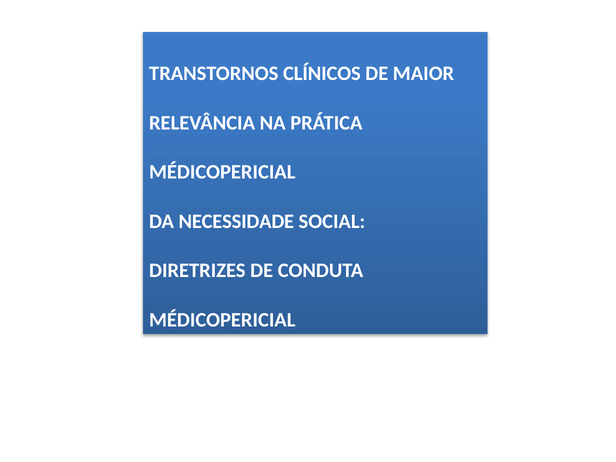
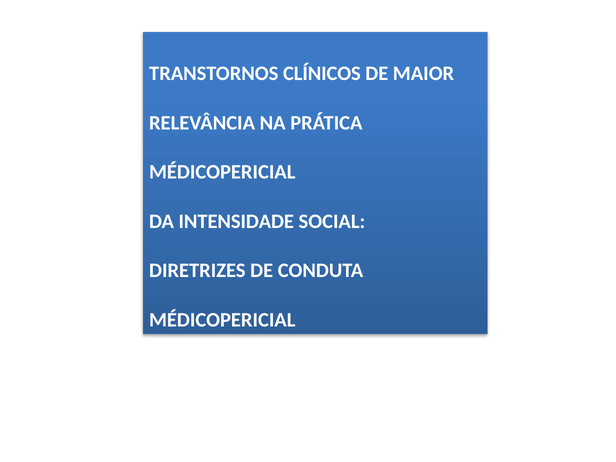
NECESSIDADE: NECESSIDADE -> INTENSIDADE
